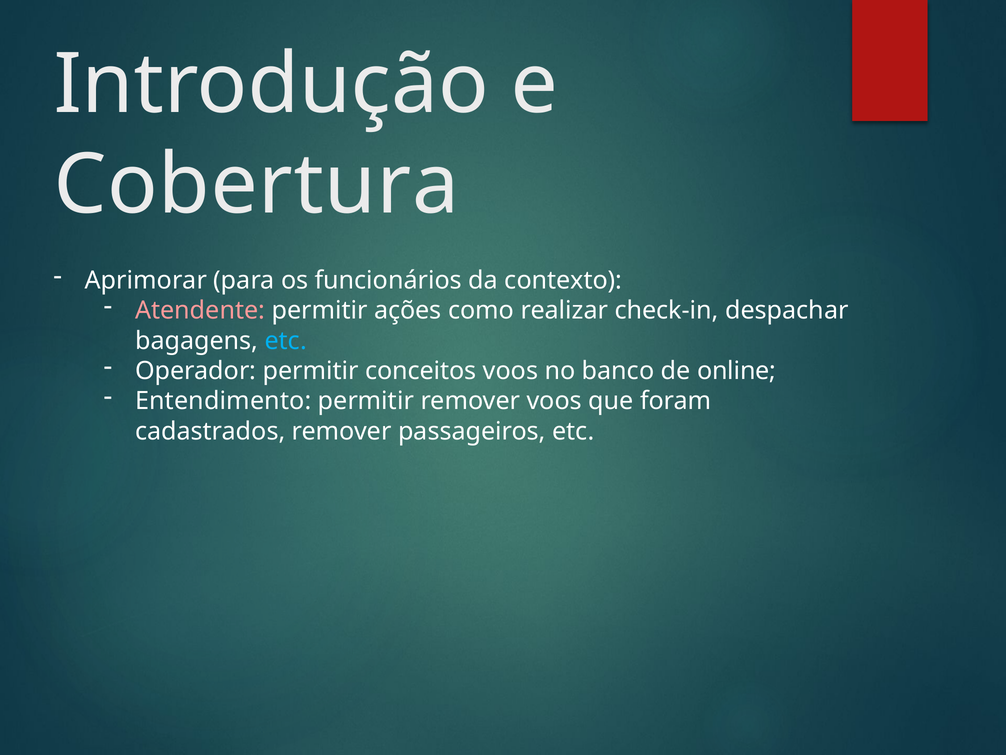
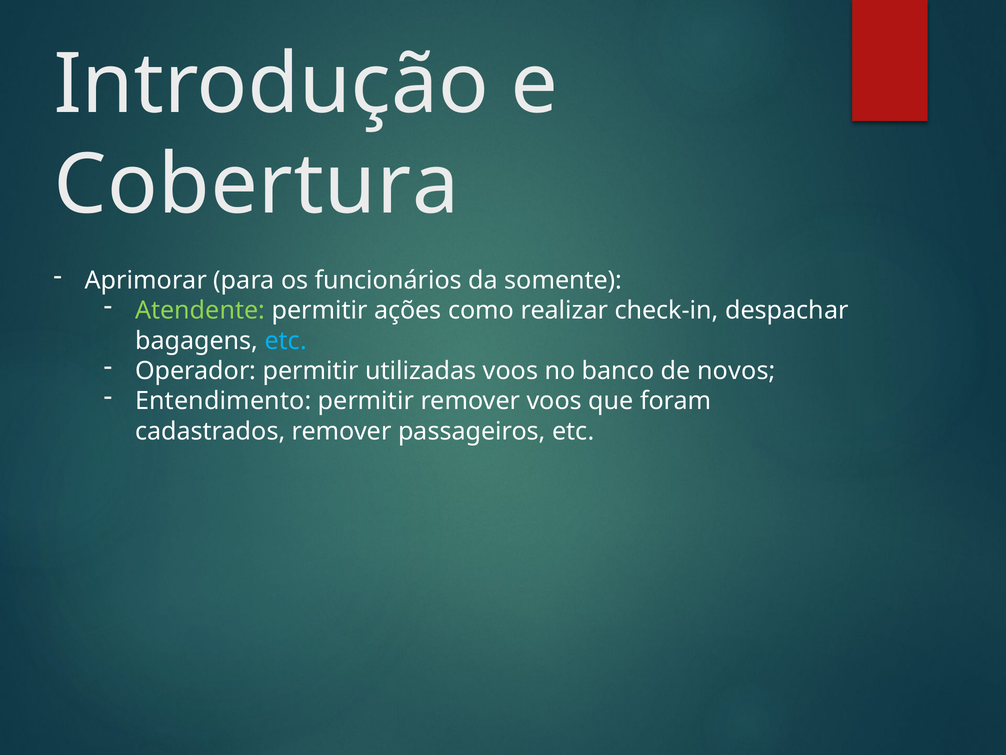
contexto: contexto -> somente
Atendente colour: pink -> light green
conceitos: conceitos -> utilizadas
online: online -> novos
